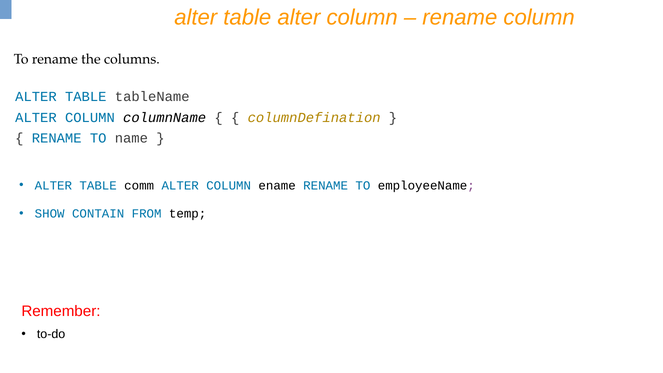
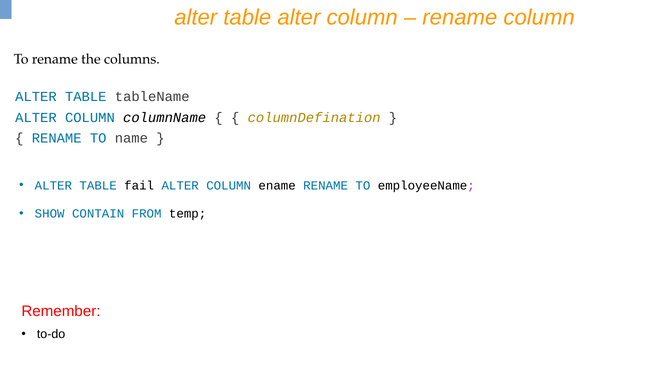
comm: comm -> fail
